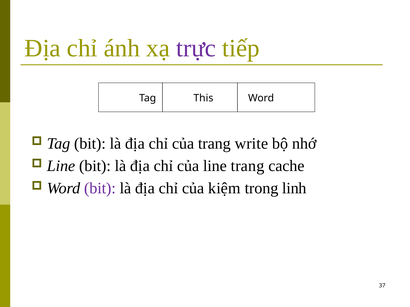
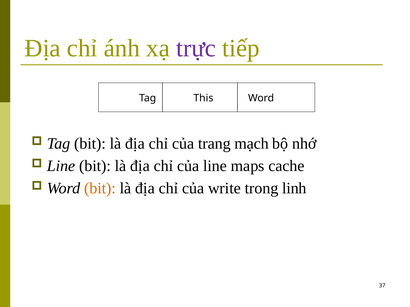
write: write -> mạch
line trang: trang -> maps
bit at (100, 189) colour: purple -> orange
kiệm: kiệm -> write
